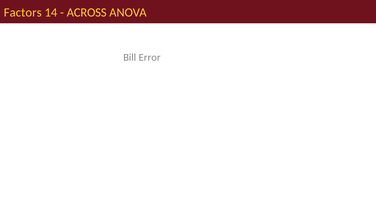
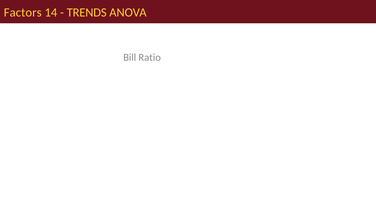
ACROSS: ACROSS -> TRENDS
Error: Error -> Ratio
